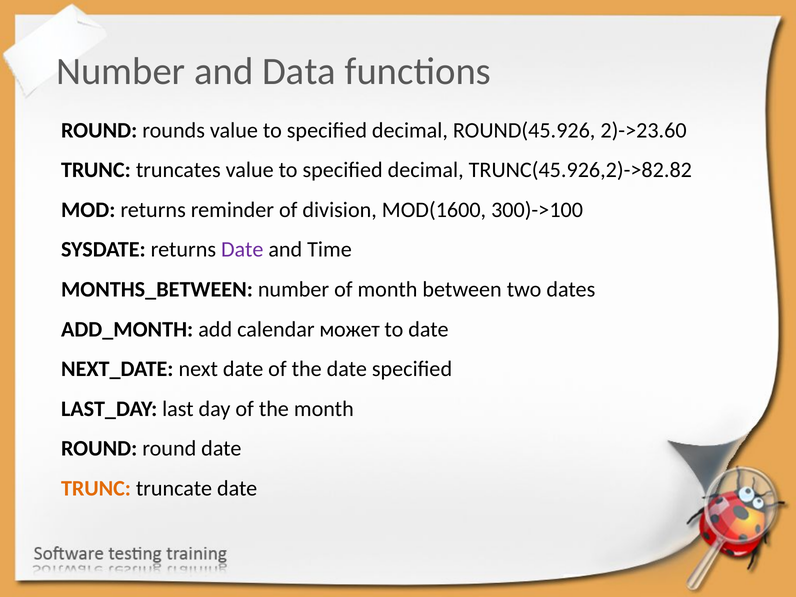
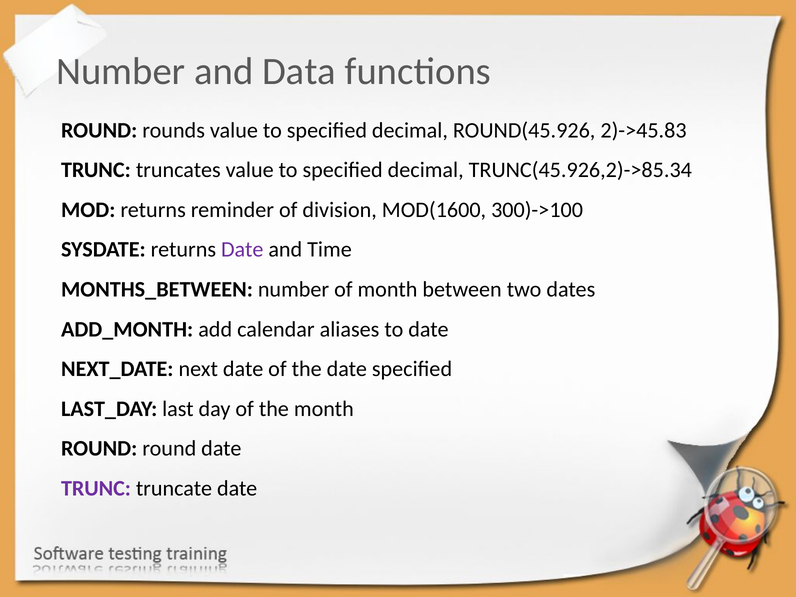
2)->23.60: 2)->23.60 -> 2)->45.83
TRUNC(45.926,2)->82.82: TRUNC(45.926,2)->82.82 -> TRUNC(45.926,2)->85.34
может: может -> aliases
TRUNC at (96, 488) colour: orange -> purple
